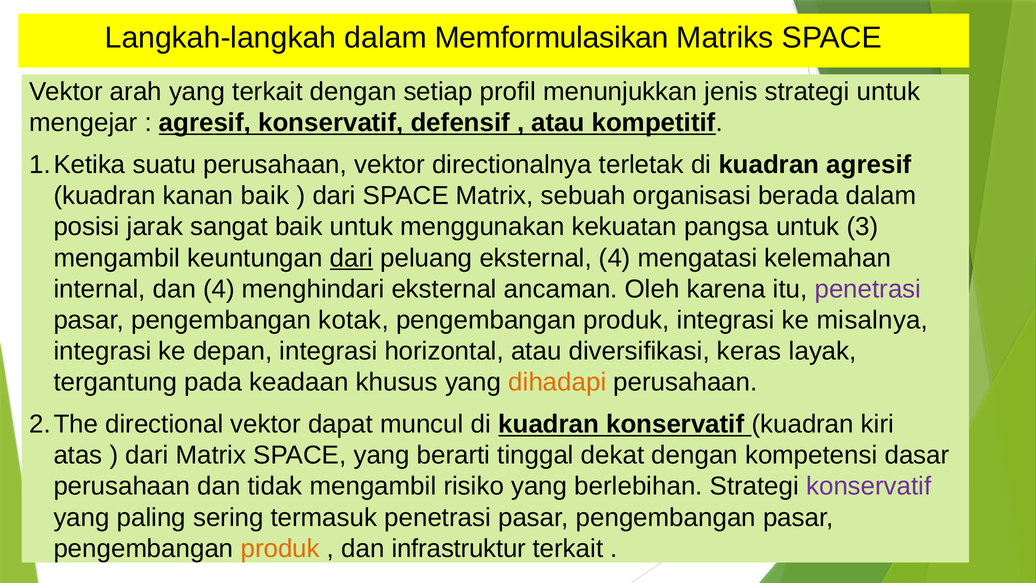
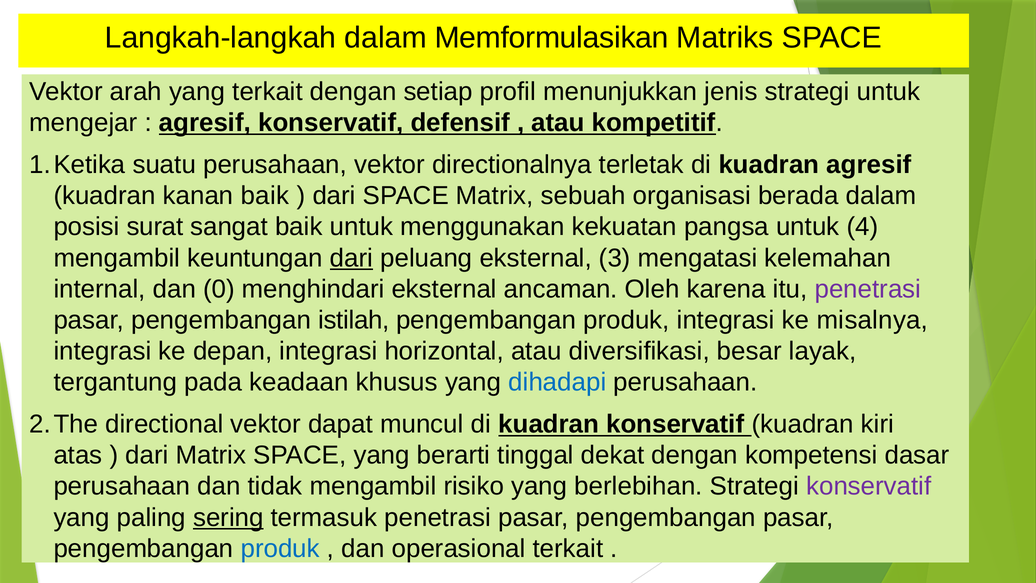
jarak: jarak -> surat
3: 3 -> 4
eksternal 4: 4 -> 3
dan 4: 4 -> 0
kotak: kotak -> istilah
keras: keras -> besar
dihadapi colour: orange -> blue
sering underline: none -> present
produk at (280, 548) colour: orange -> blue
infrastruktur: infrastruktur -> operasional
